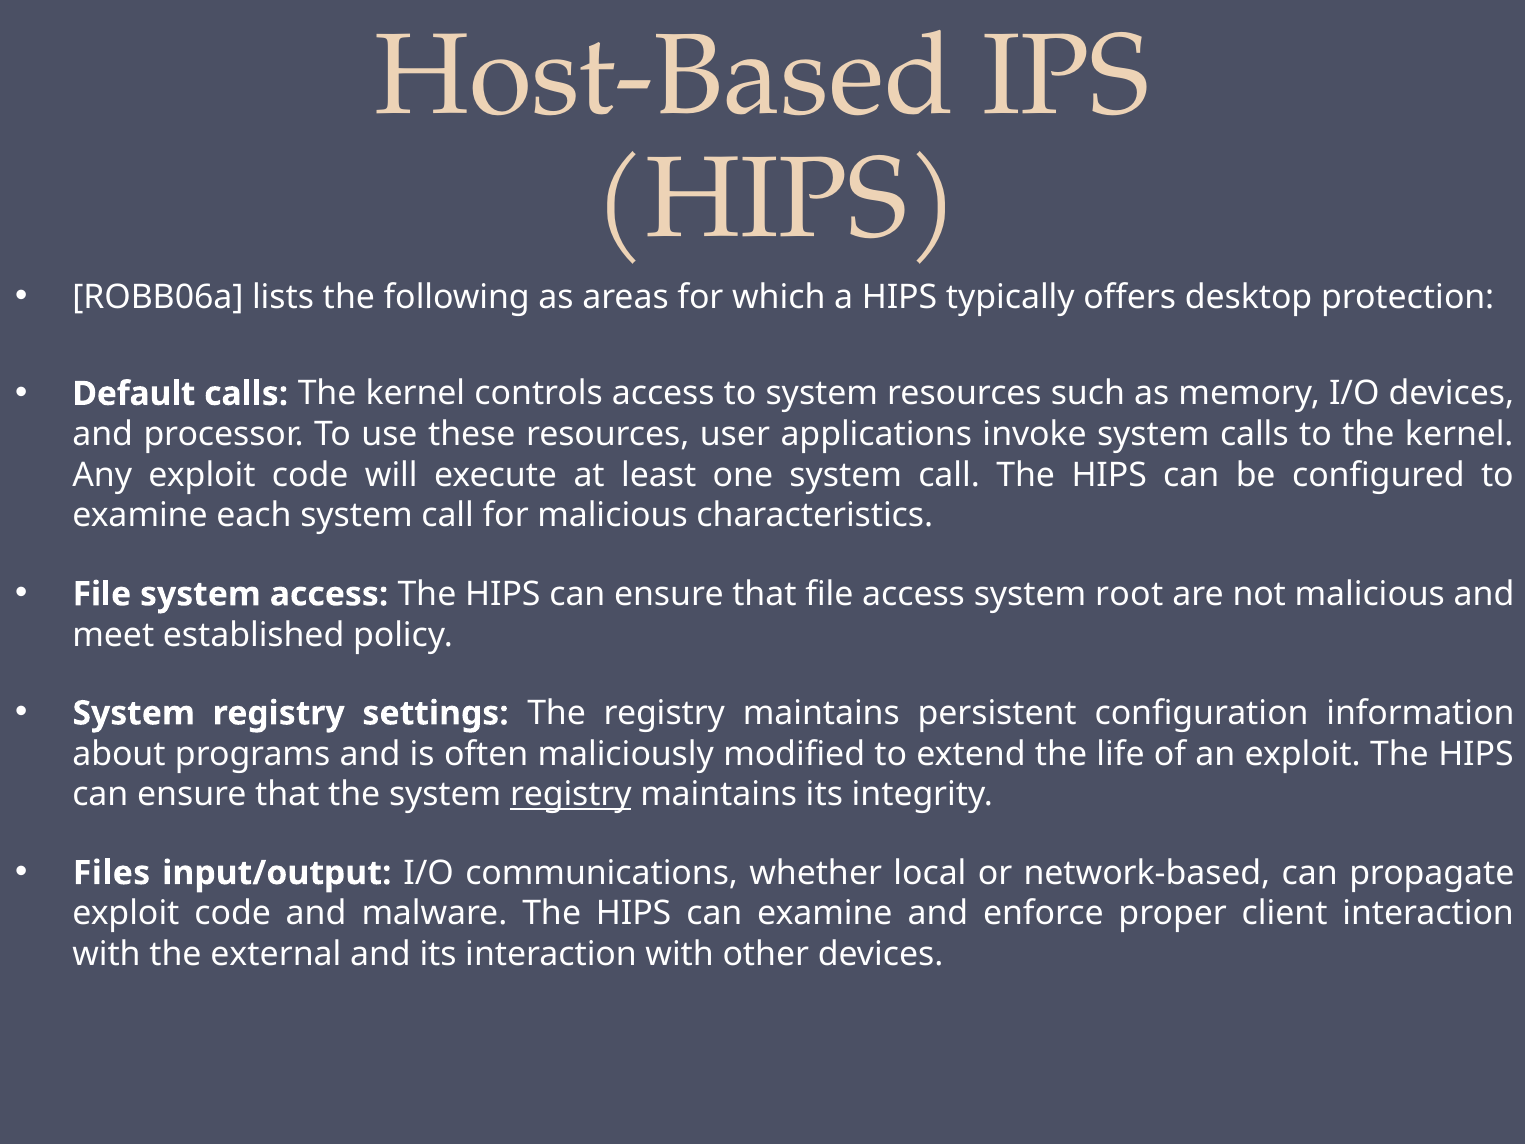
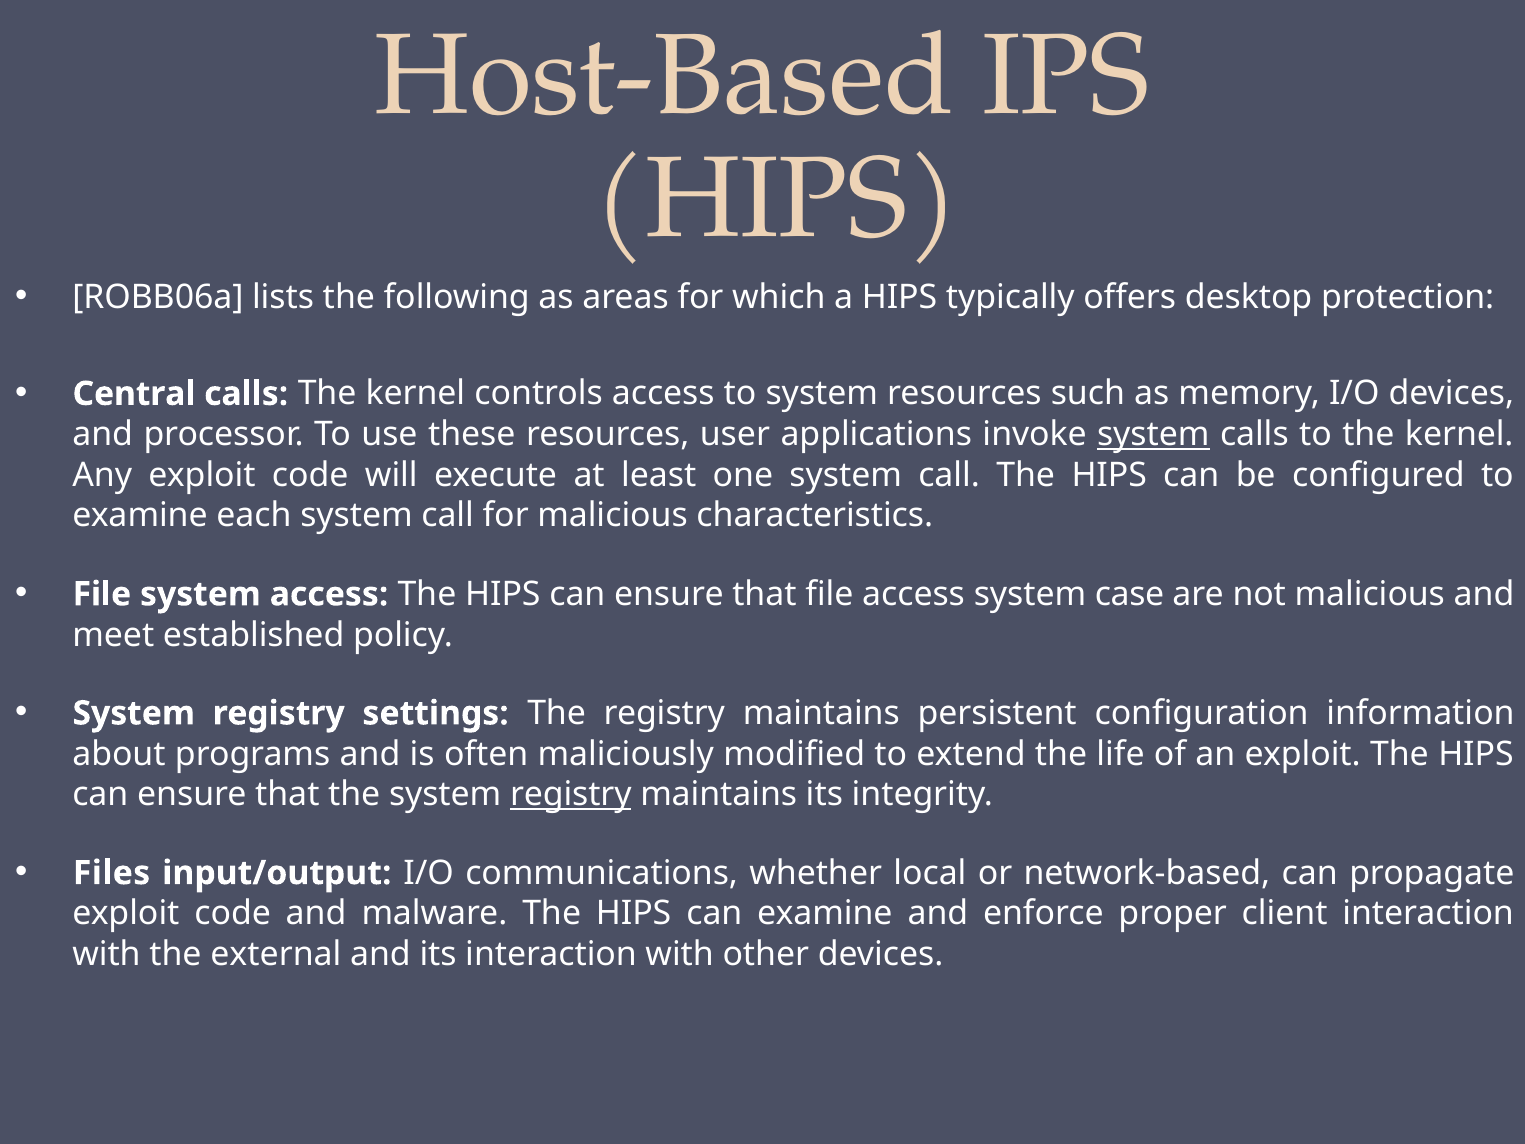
Default: Default -> Central
system at (1153, 434) underline: none -> present
root: root -> case
